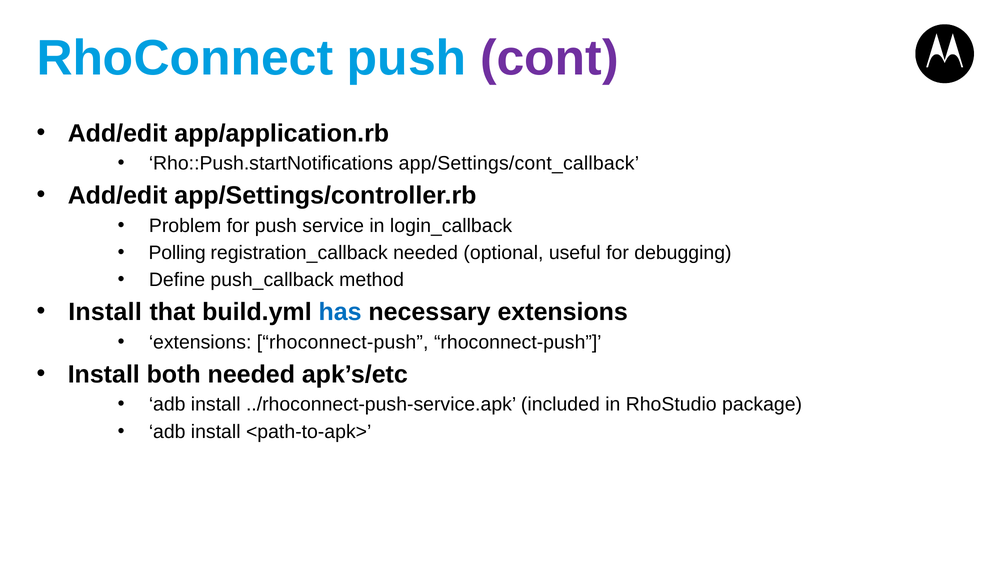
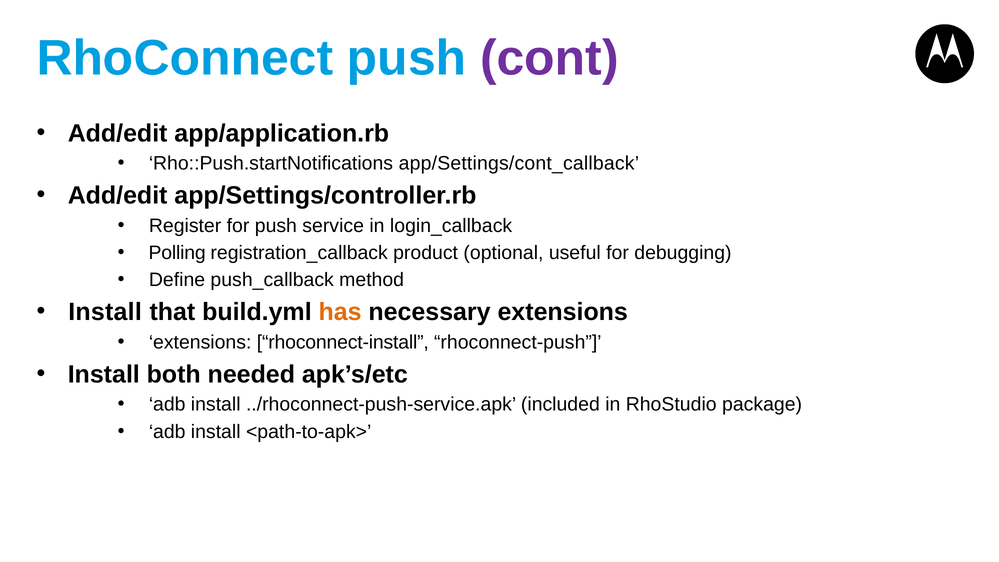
Problem: Problem -> Register
registration_callback needed: needed -> product
has colour: blue -> orange
extensions rhoconnect-push: rhoconnect-push -> rhoconnect-install
